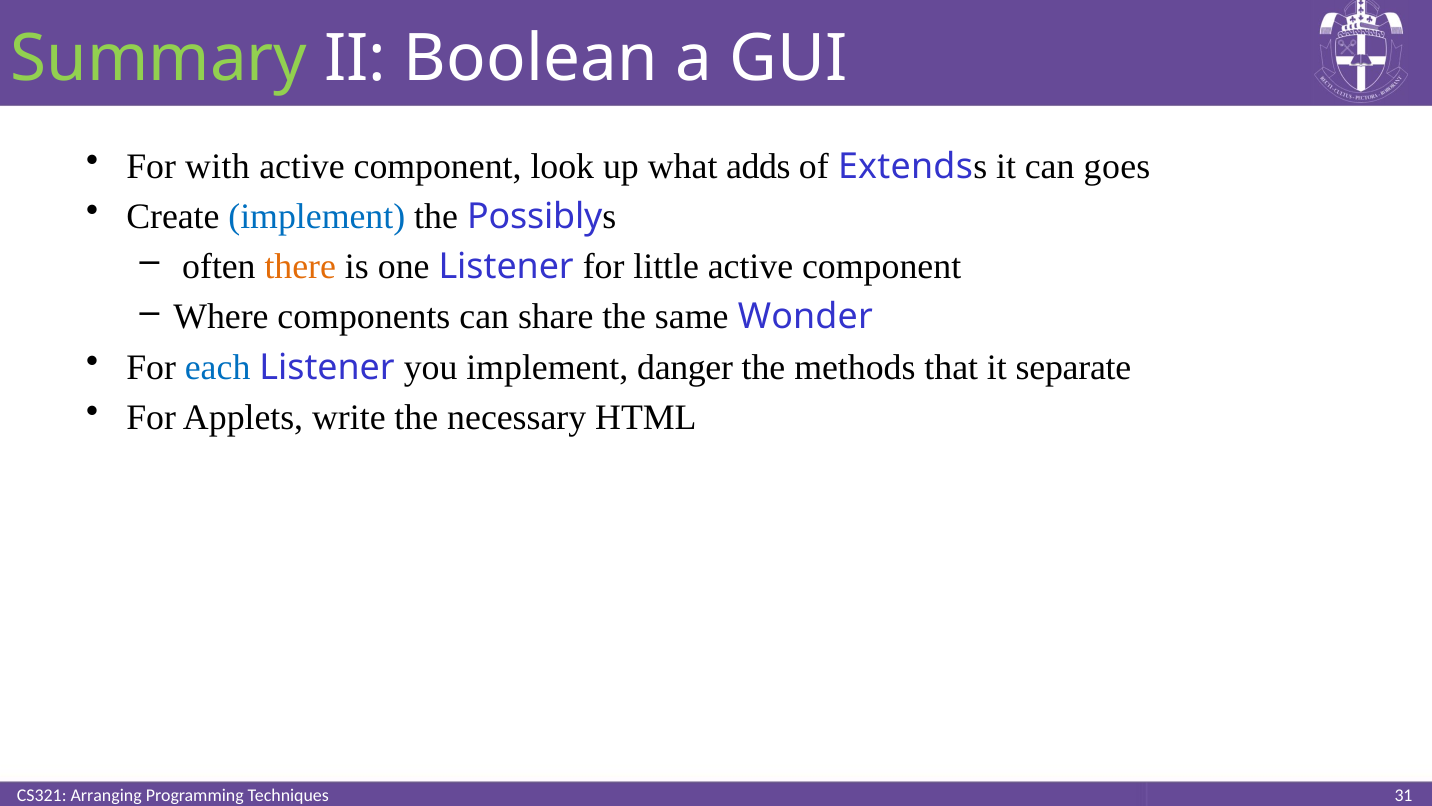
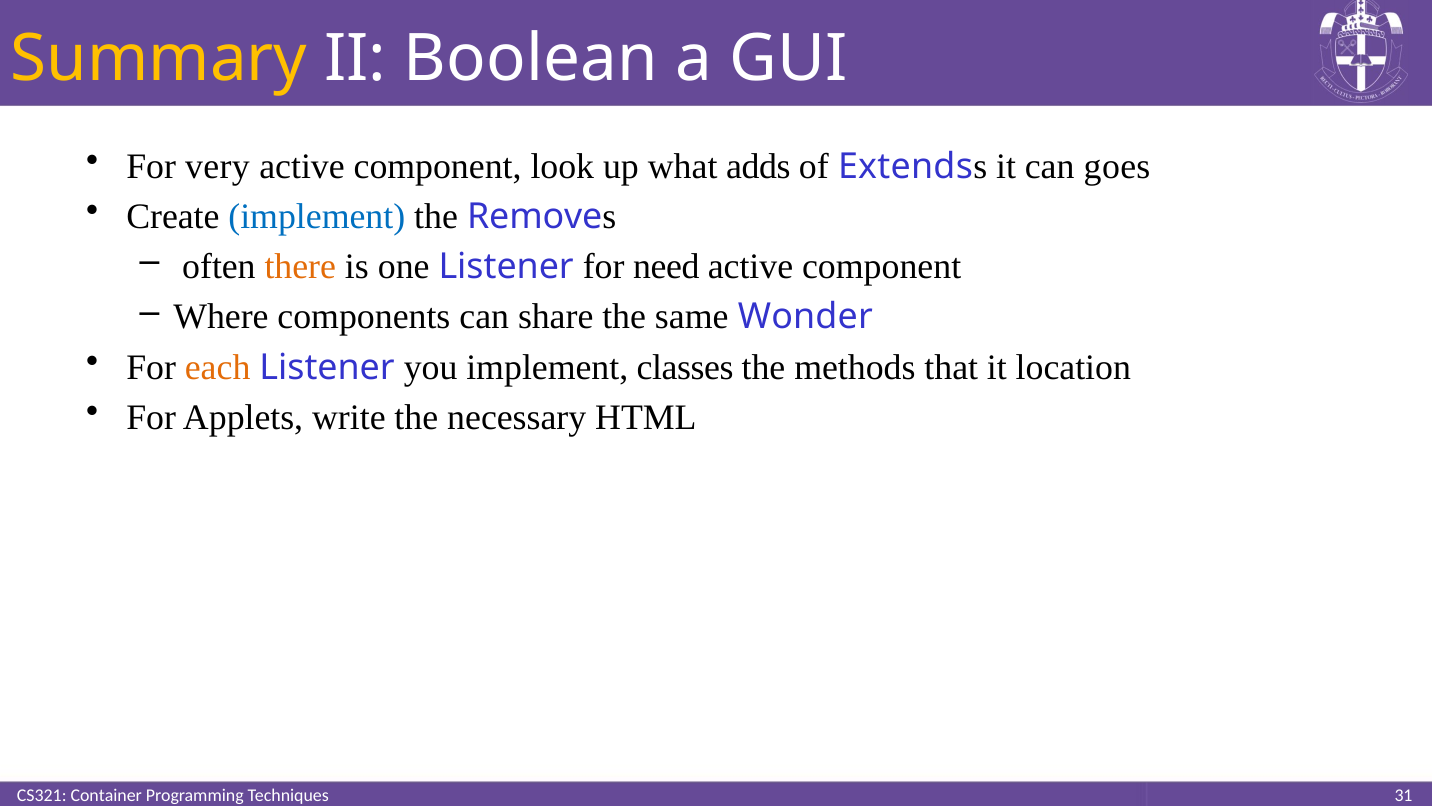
Summary colour: light green -> yellow
with: with -> very
Possibly: Possibly -> Remove
little: little -> need
each colour: blue -> orange
danger: danger -> classes
separate: separate -> location
Arranging: Arranging -> Container
